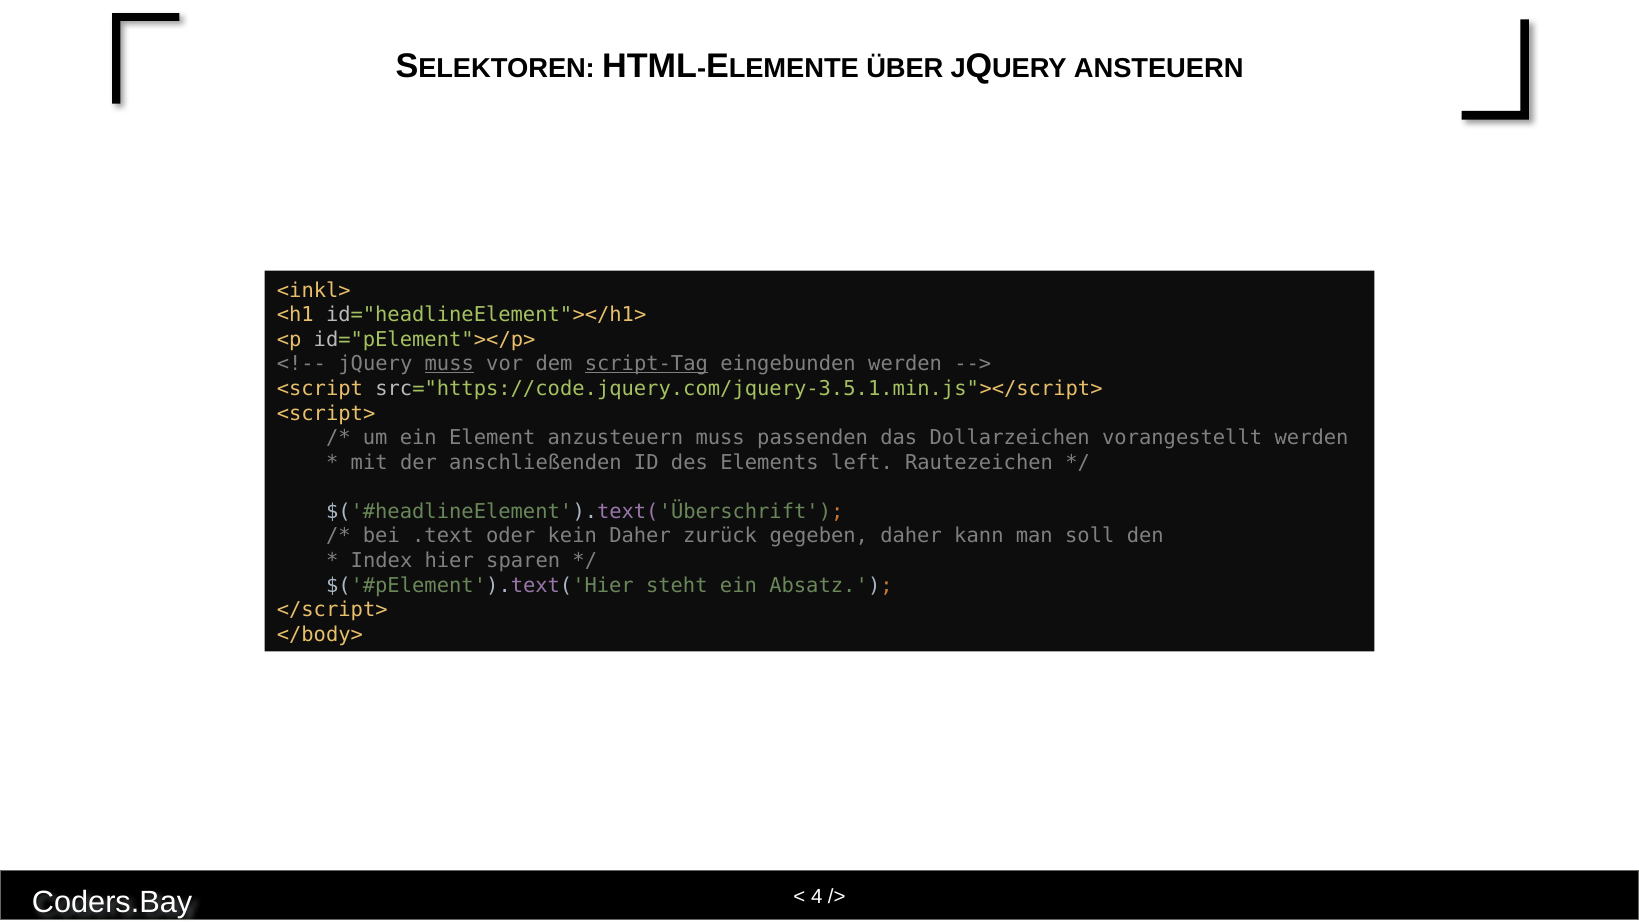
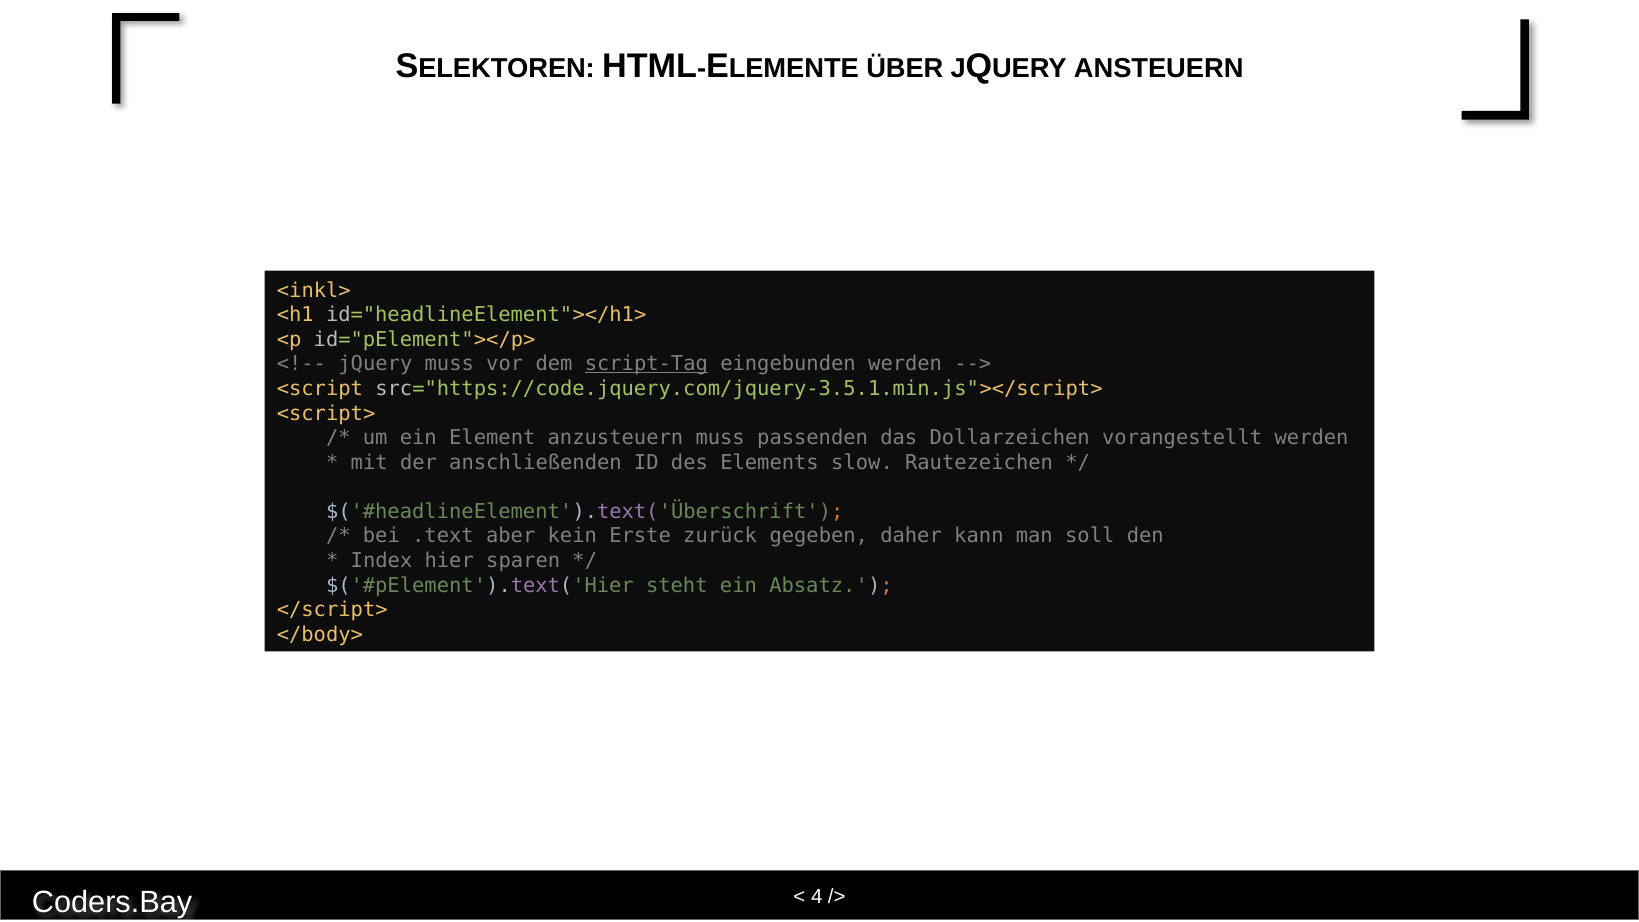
muss at (449, 364) underline: present -> none
left: left -> slow
oder: oder -> aber
kein Daher: Daher -> Erste
